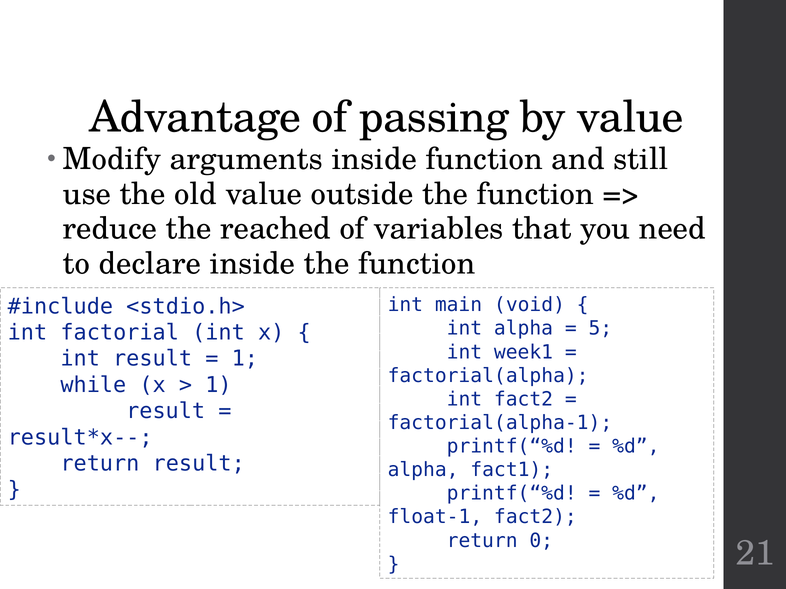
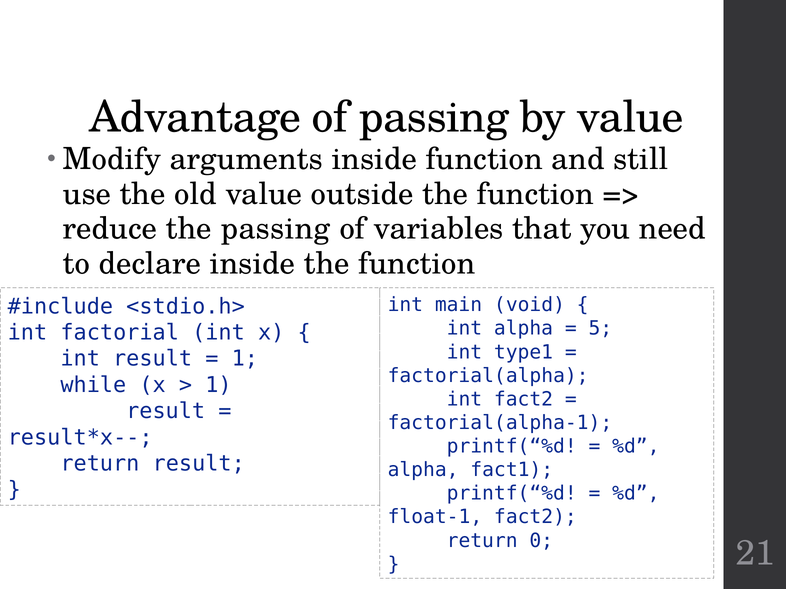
the reached: reached -> passing
week1: week1 -> type1
